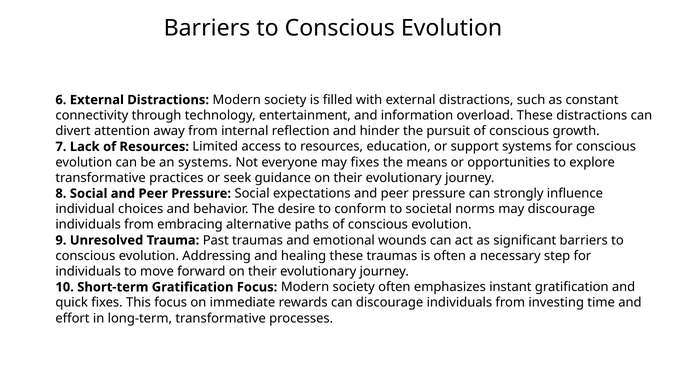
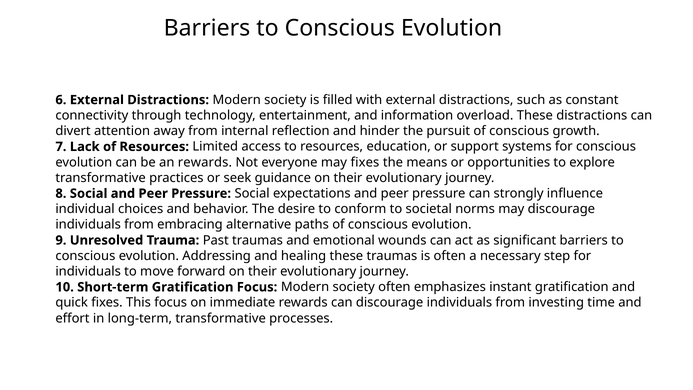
an systems: systems -> rewards
